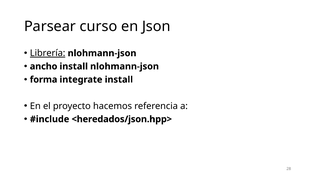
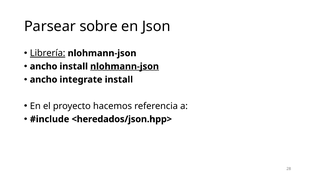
curso: curso -> sobre
nlohmann-json at (125, 66) underline: none -> present
forma at (44, 80): forma -> ancho
